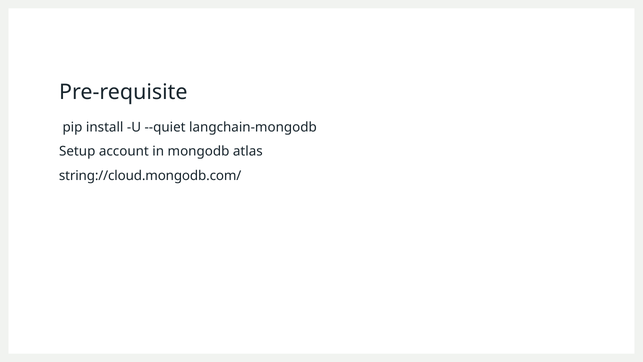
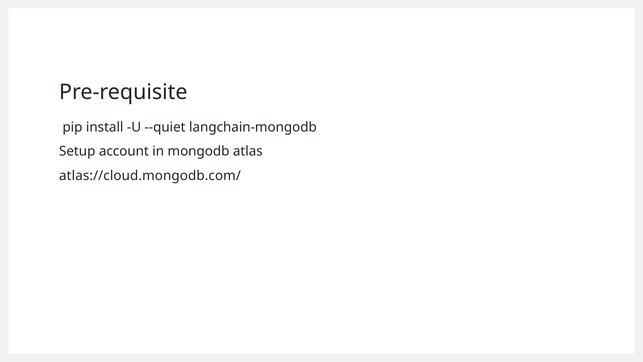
string://cloud.mongodb.com/: string://cloud.mongodb.com/ -> atlas://cloud.mongodb.com/
